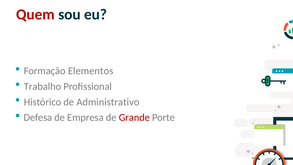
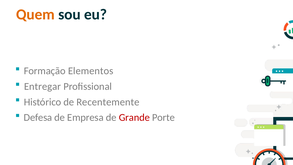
Quem colour: red -> orange
Trabalho: Trabalho -> Entregar
Administrativo: Administrativo -> Recentemente
